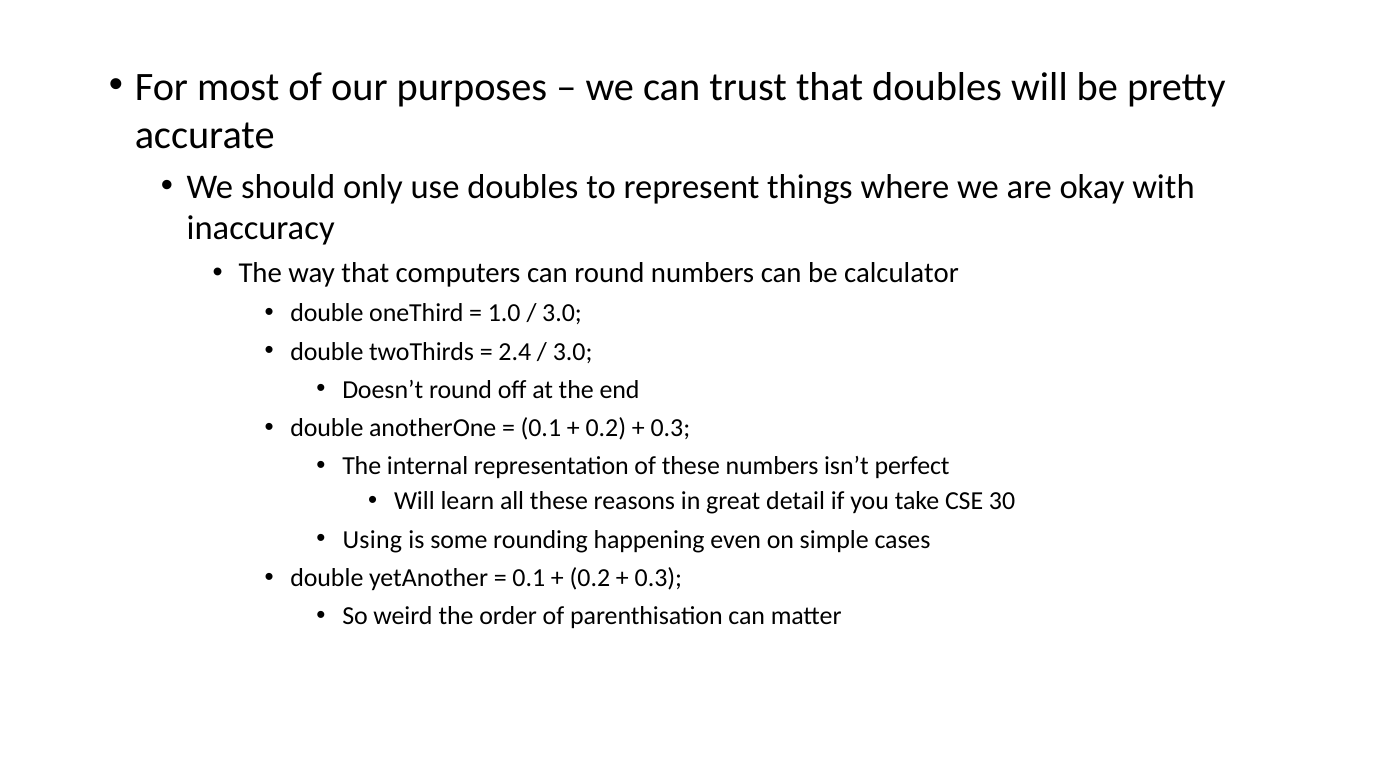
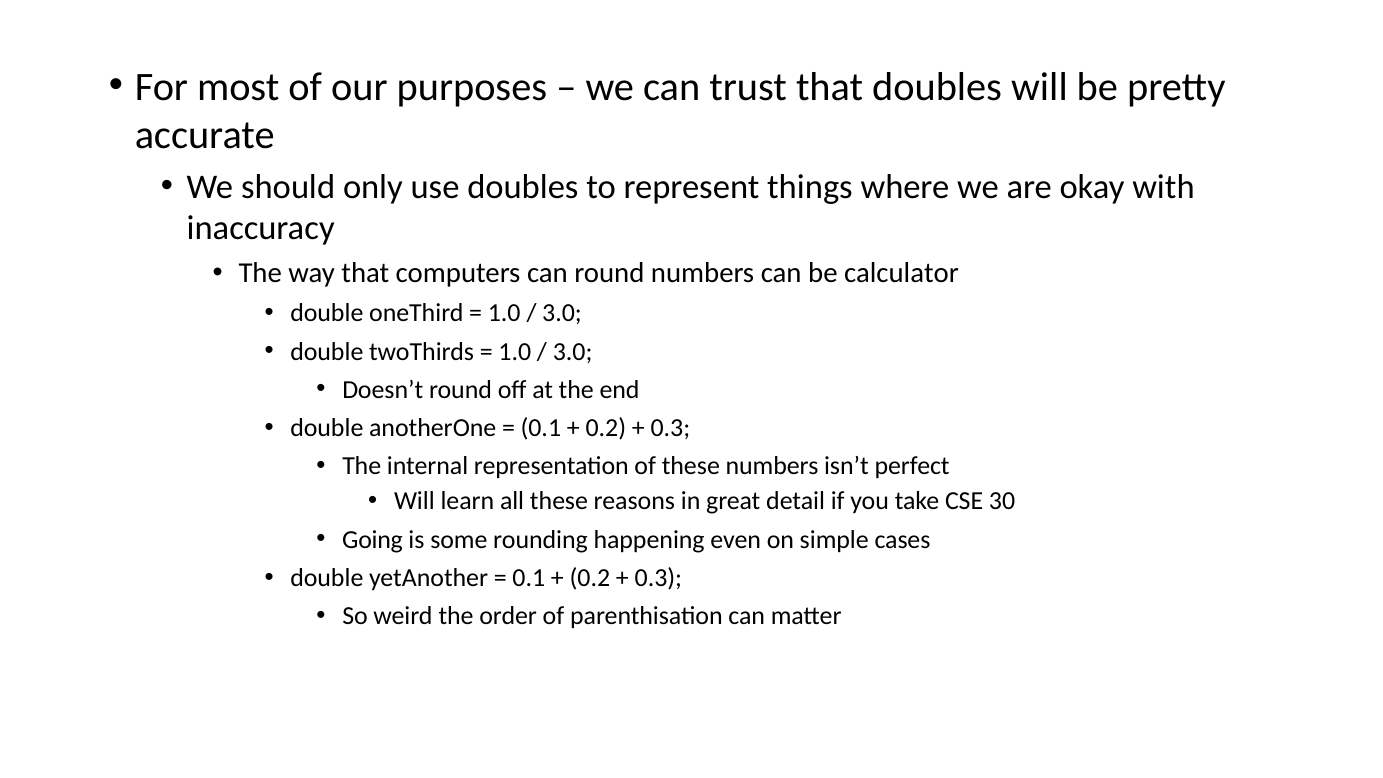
2.4 at (515, 351): 2.4 -> 1.0
Using: Using -> Going
